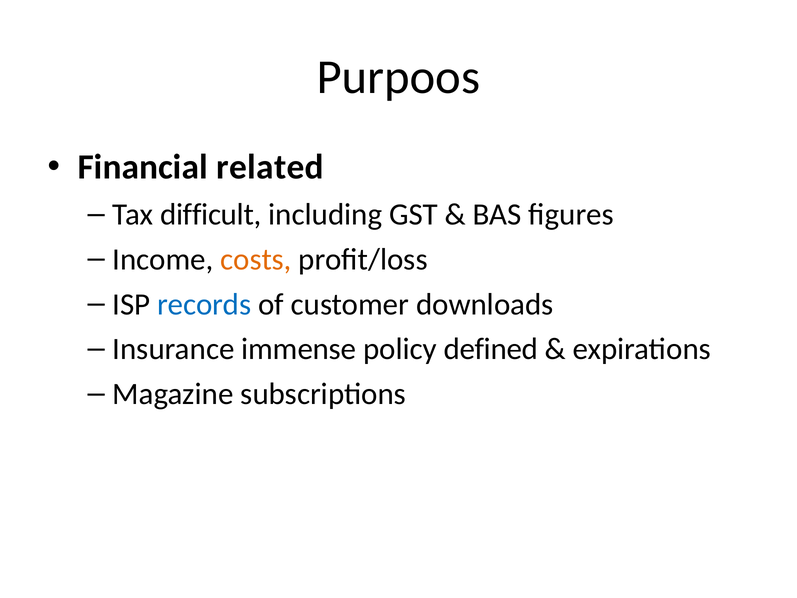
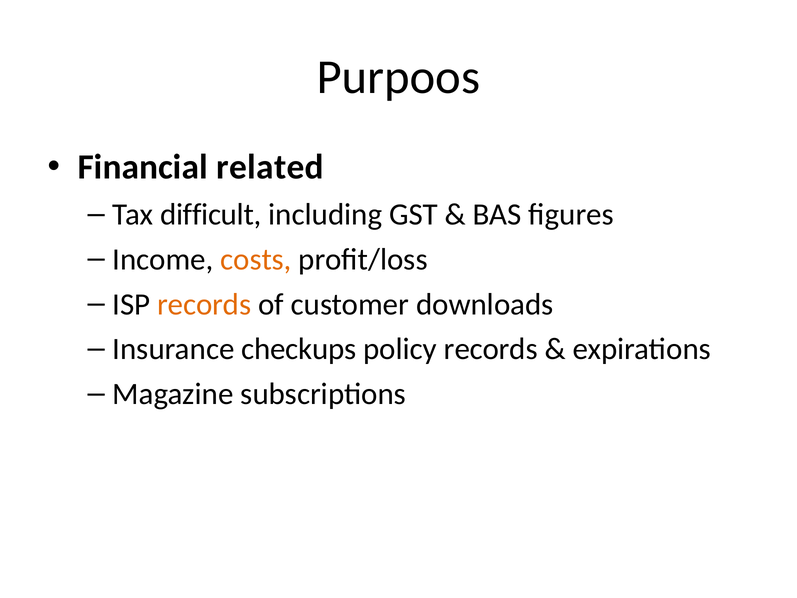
records at (204, 304) colour: blue -> orange
immense: immense -> checkups
policy defined: defined -> records
